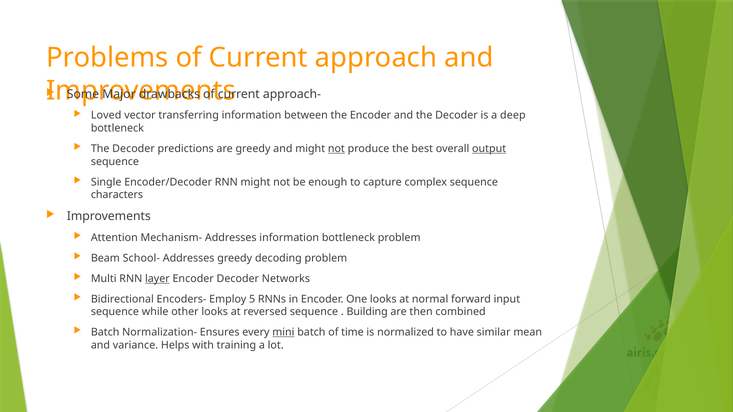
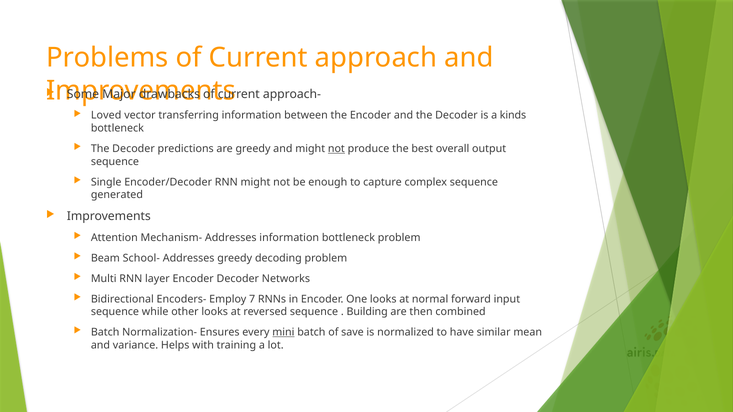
deep: deep -> kinds
output underline: present -> none
characters: characters -> generated
layer underline: present -> none
5: 5 -> 7
time: time -> save
